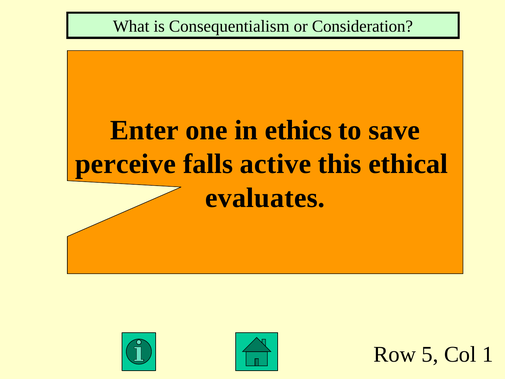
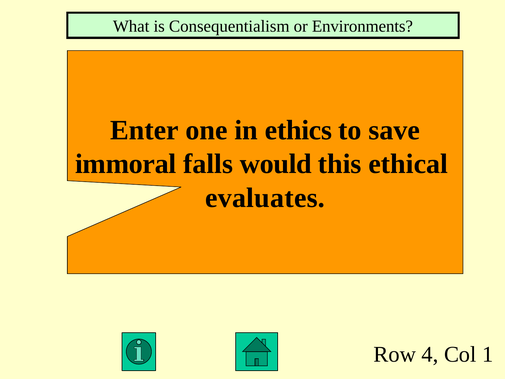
Consideration: Consideration -> Environments
perceive: perceive -> immoral
active: active -> would
5: 5 -> 4
